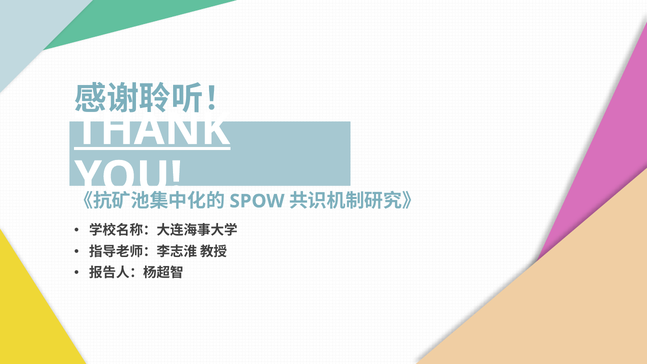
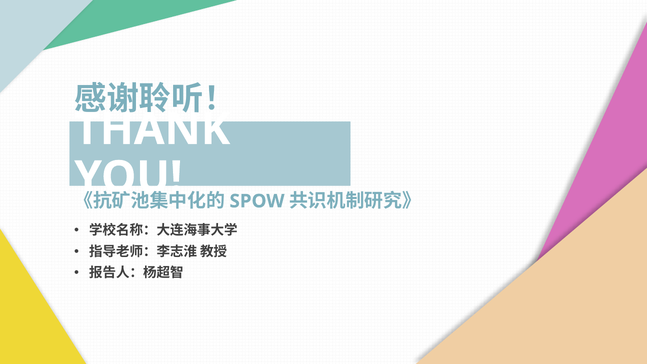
THANK underline: present -> none
